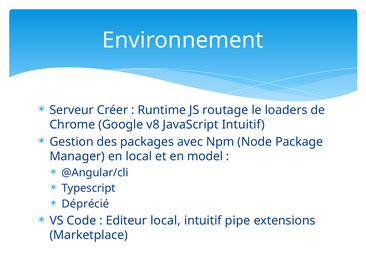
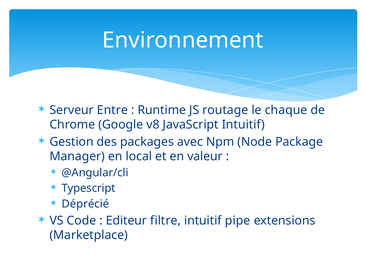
Créer: Créer -> Entre
loaders: loaders -> chaque
model: model -> valeur
Editeur local: local -> filtre
